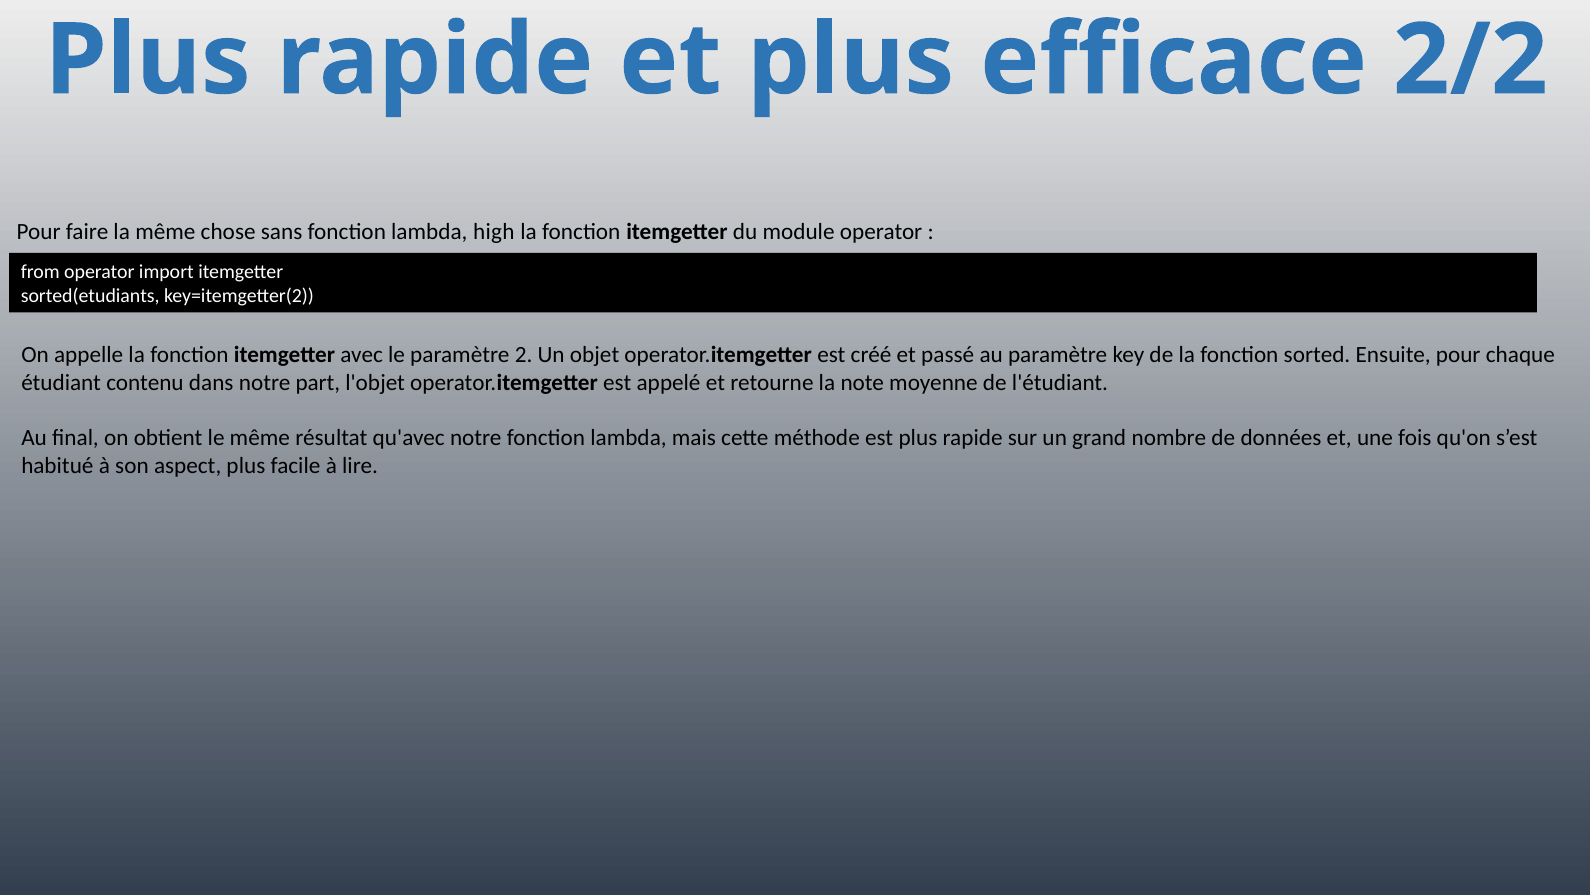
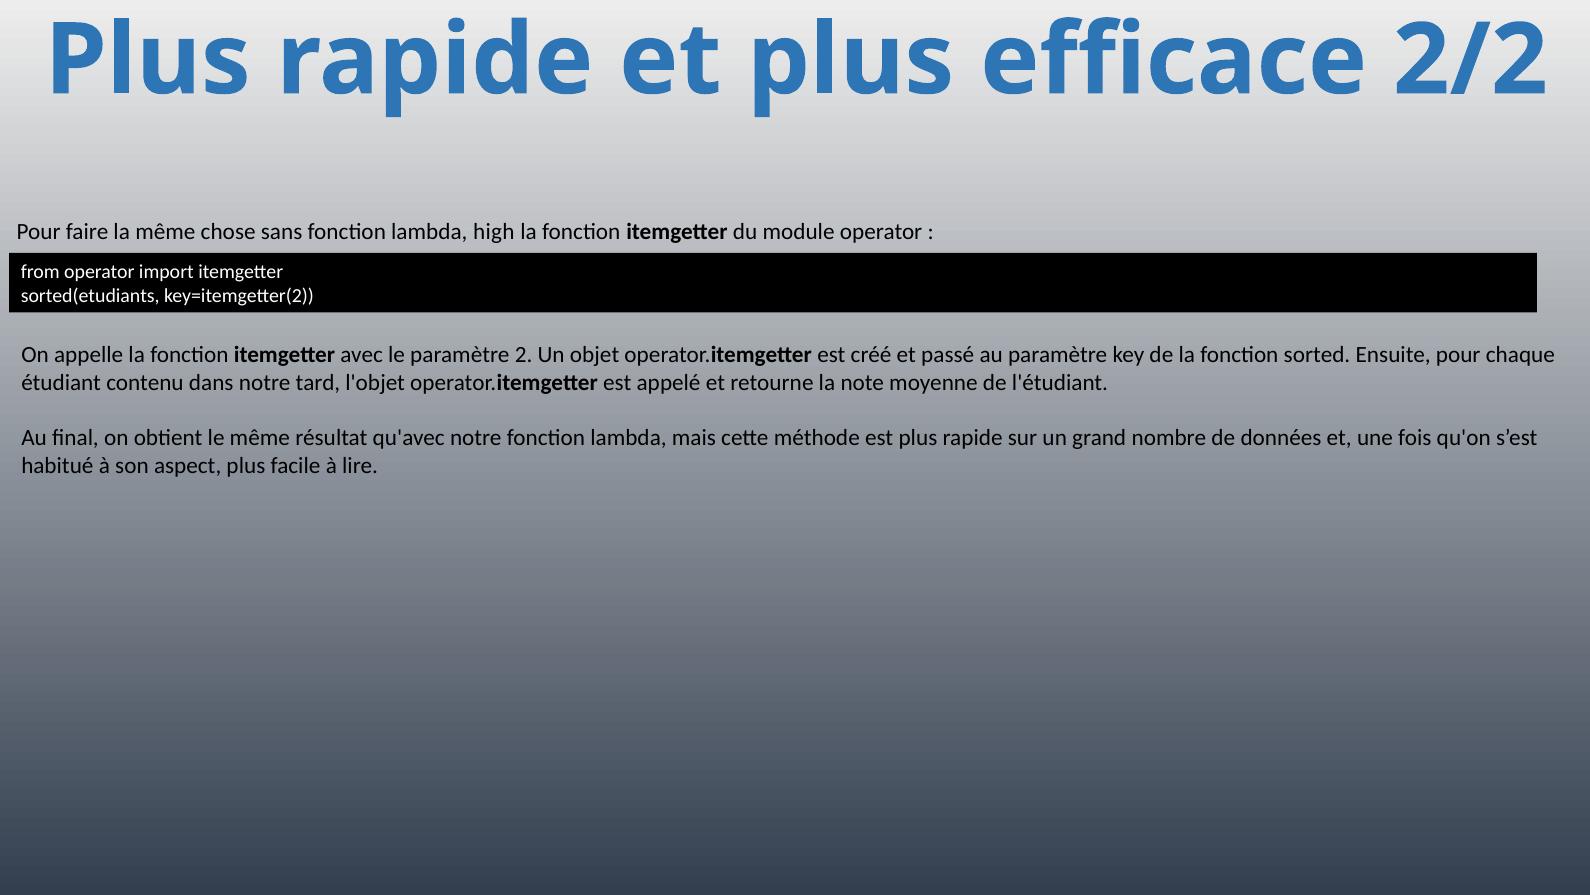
part: part -> tard
